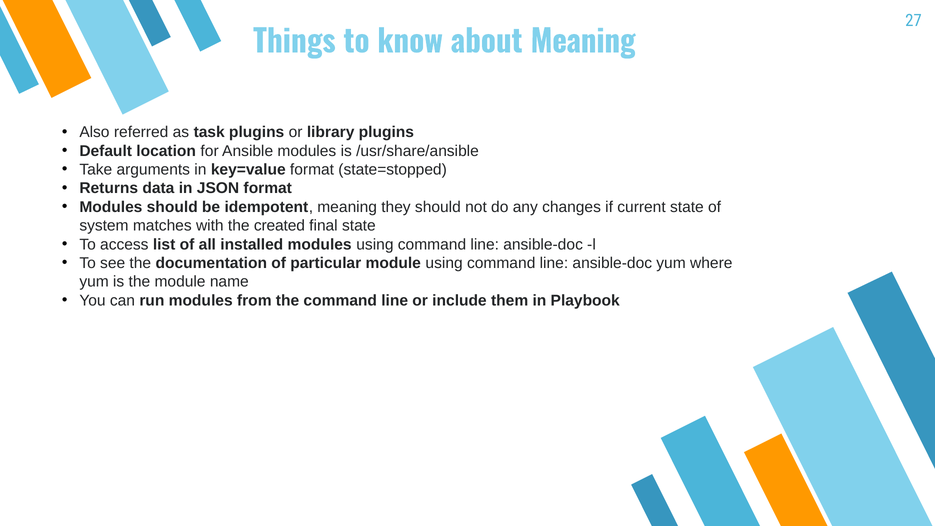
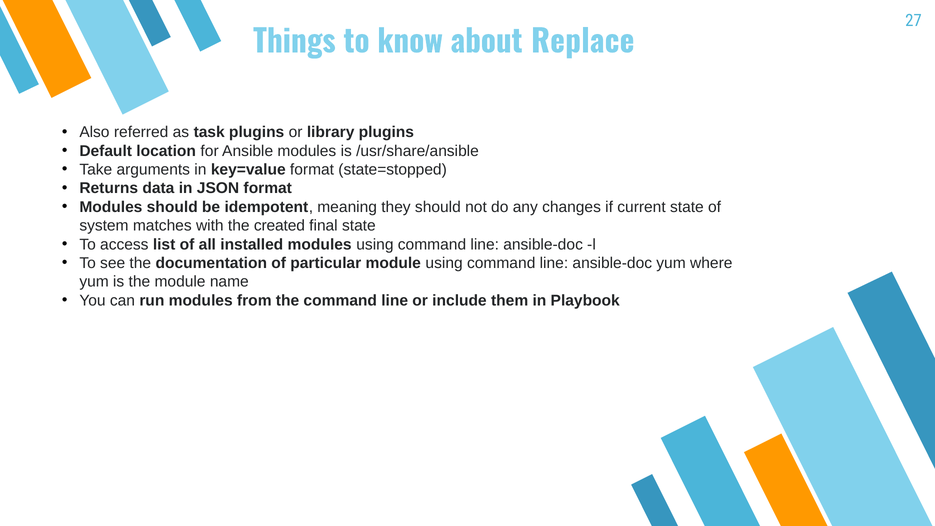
about Meaning: Meaning -> Replace
